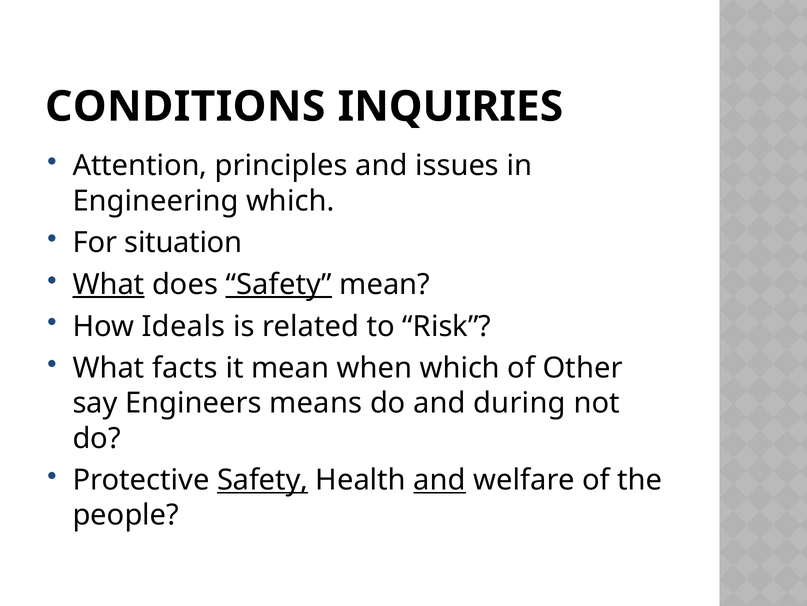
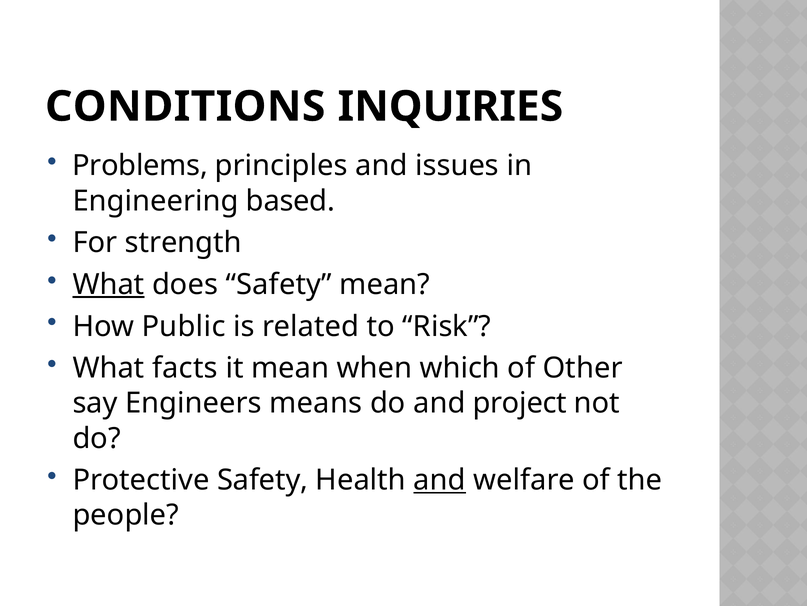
Attention: Attention -> Problems
Engineering which: which -> based
situation: situation -> strength
Safety at (279, 284) underline: present -> none
Ideals: Ideals -> Public
during: during -> project
Safety at (263, 480) underline: present -> none
